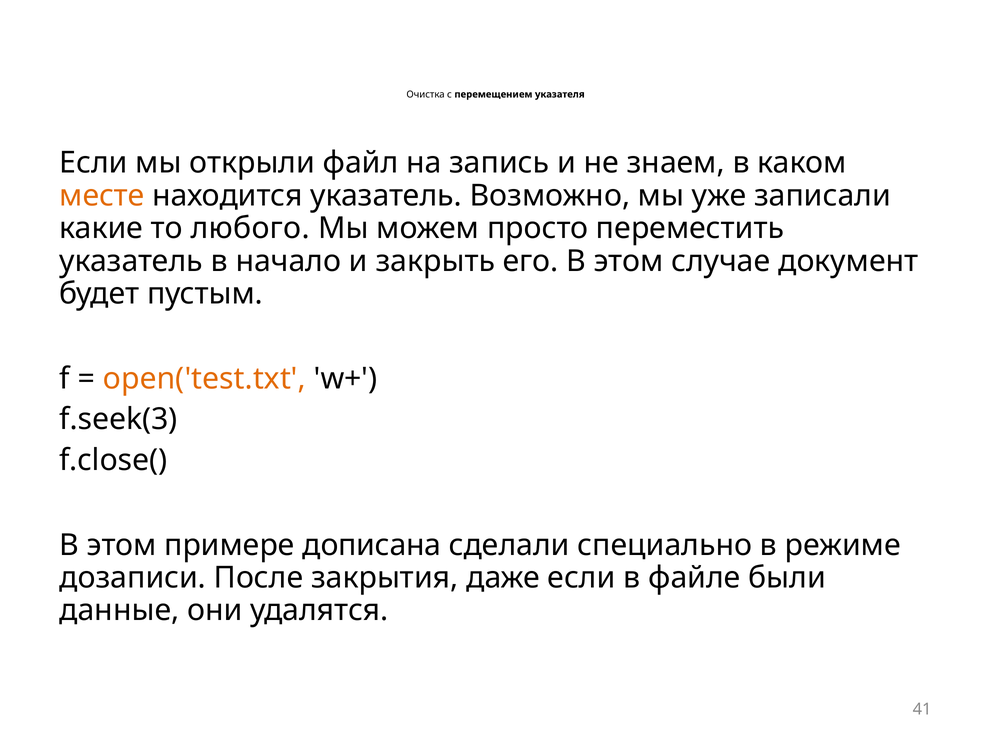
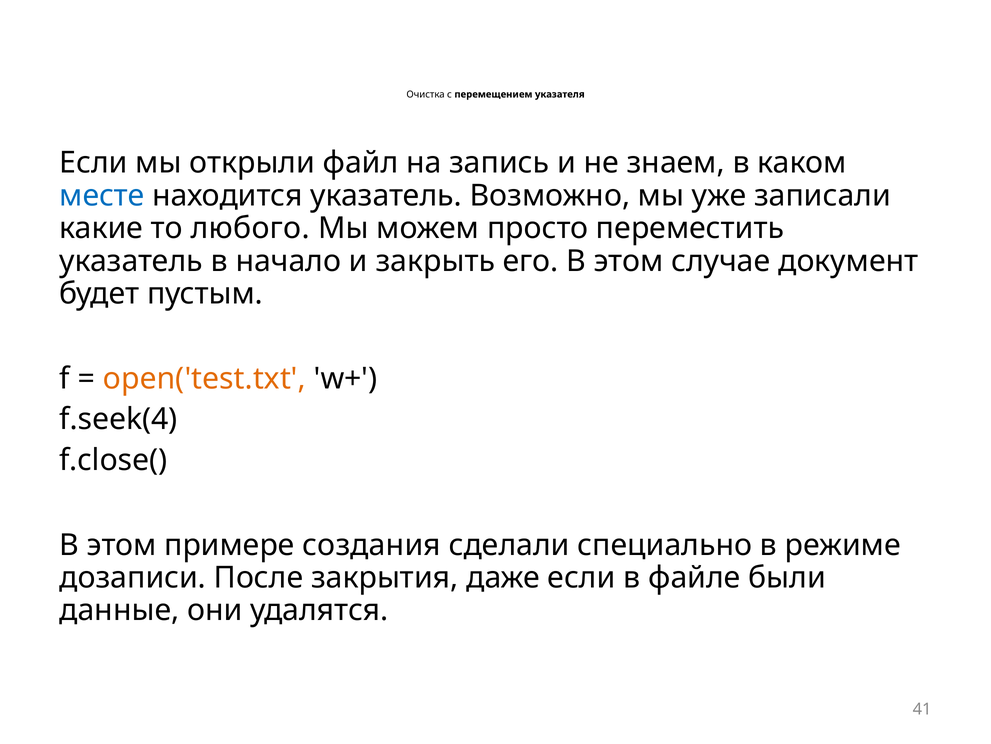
месте colour: orange -> blue
f.seek(3: f.seek(3 -> f.seek(4
дописана: дописана -> создания
